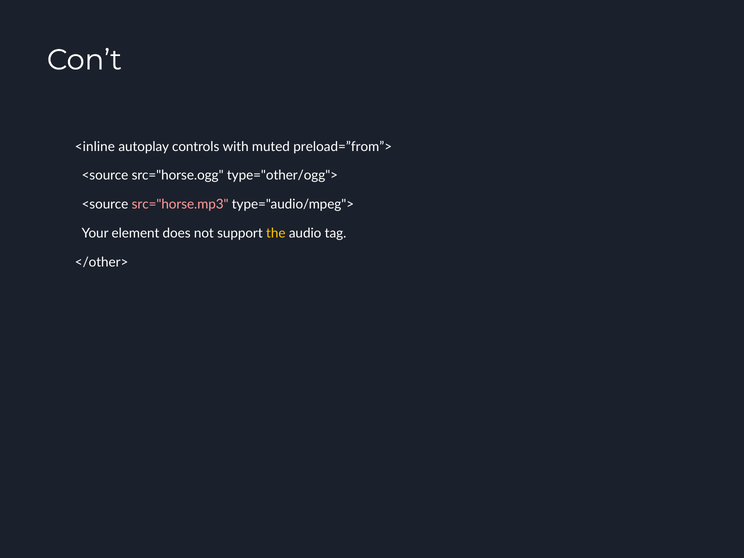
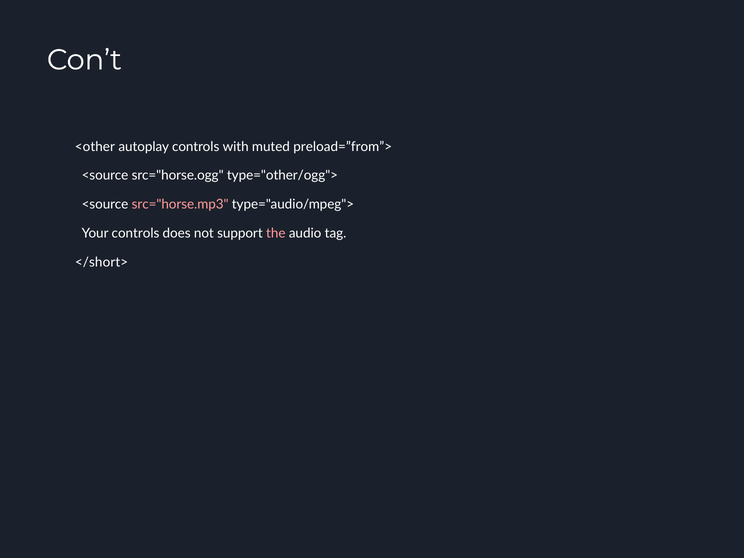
<inline: <inline -> <other
Your element: element -> controls
the colour: yellow -> pink
</other>: </other> -> </short>
